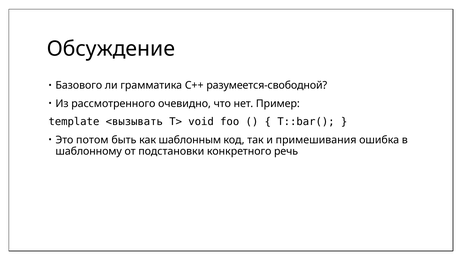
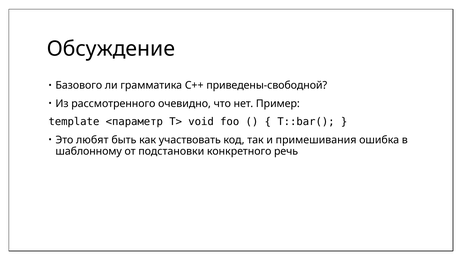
разумеется-свободной: разумеется-свободной -> приведены-свободной
<вызывать: <вызывать -> <параметр
потом: потом -> любят
шаблонным: шаблонным -> участвовать
